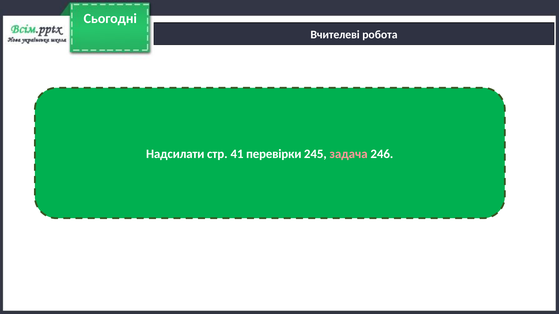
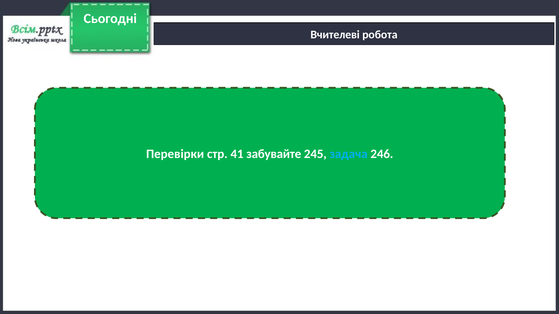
Надсилати: Надсилати -> Перевірки
перевірки: перевірки -> забувайте
задача colour: pink -> light blue
